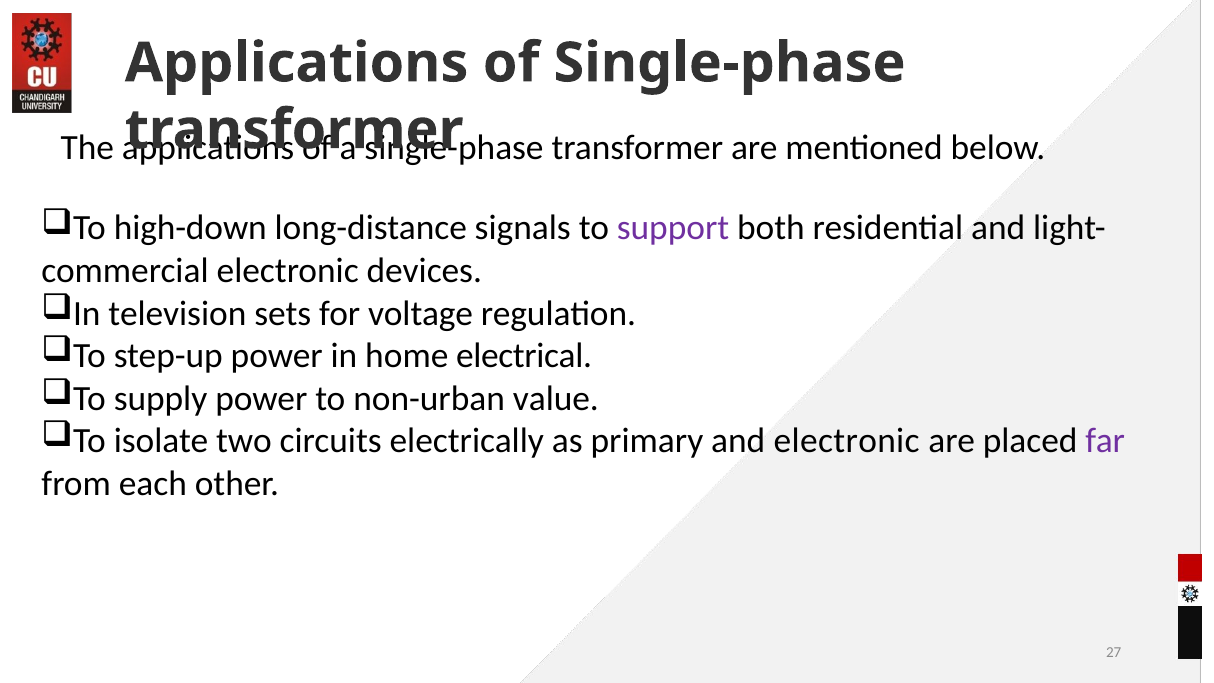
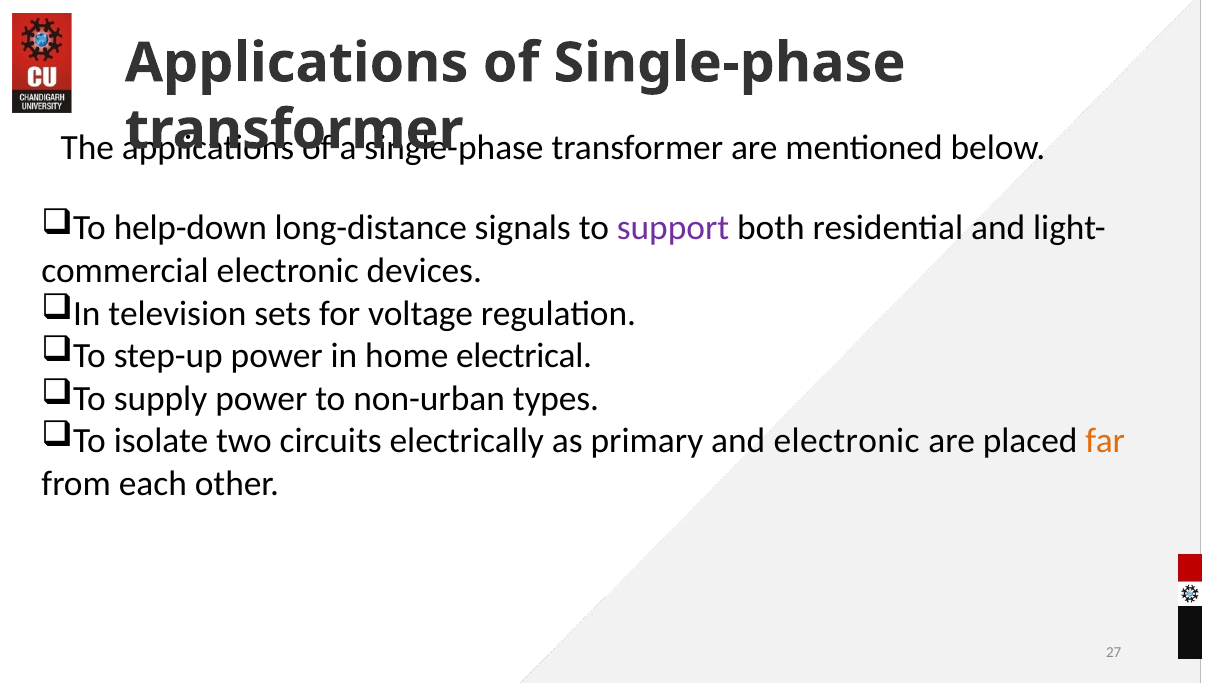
high-down: high-down -> help-down
value: value -> types
far colour: purple -> orange
